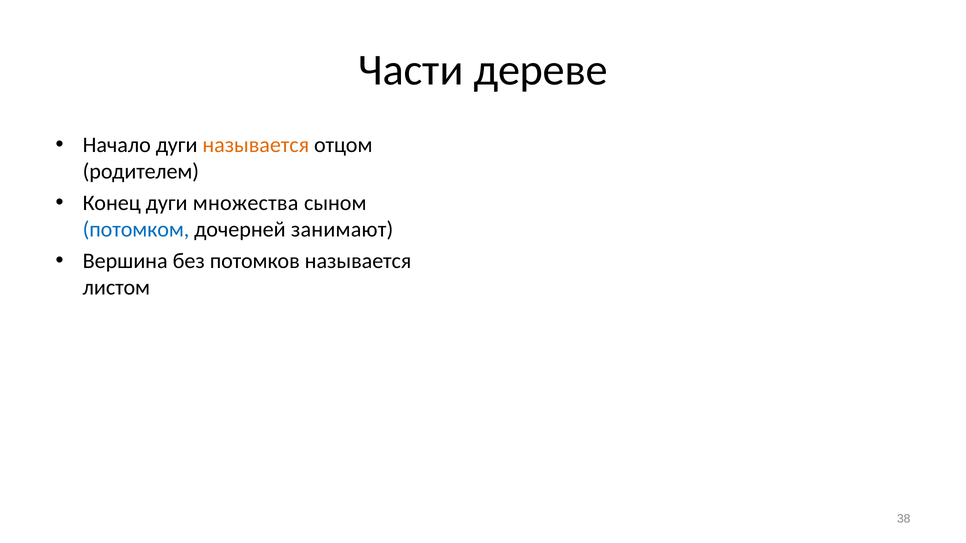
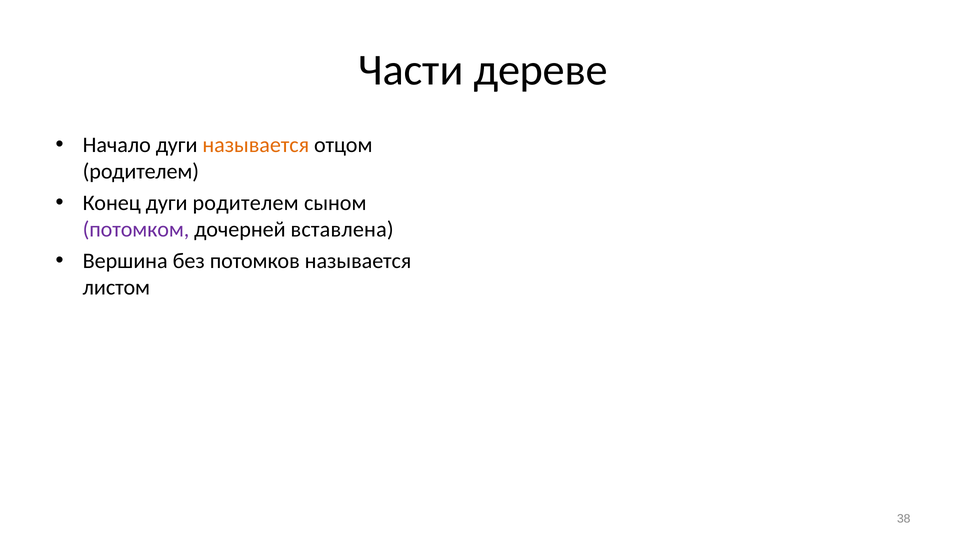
дуги множества: множества -> родителем
потомком colour: blue -> purple
занимают: занимают -> вставлена
